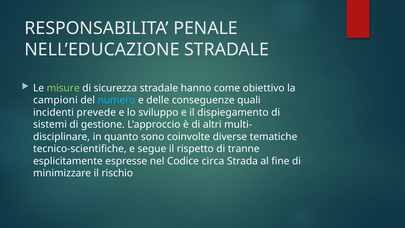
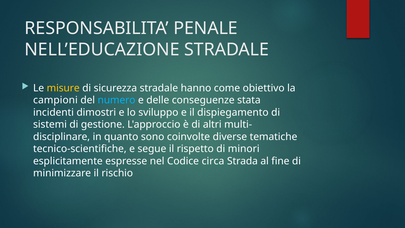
misure colour: light green -> yellow
quali: quali -> stata
prevede: prevede -> dimostri
tranne: tranne -> minori
